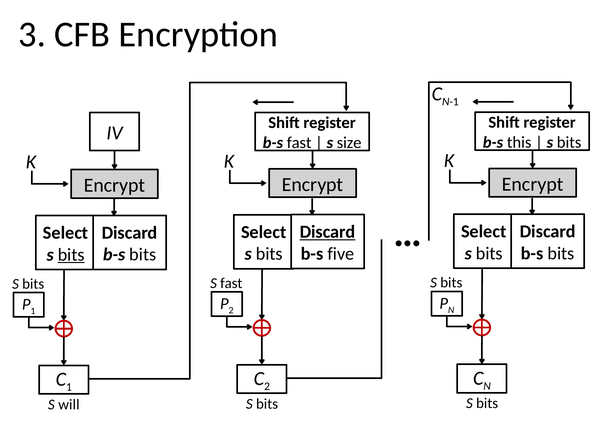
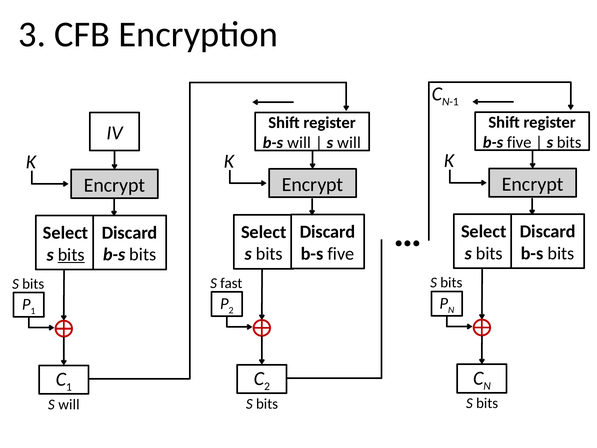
this at (519, 142): this -> five
b-s fast: fast -> will
size at (349, 143): size -> will
Discard at (328, 232) underline: present -> none
